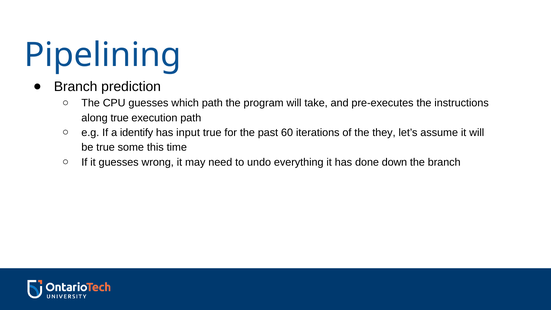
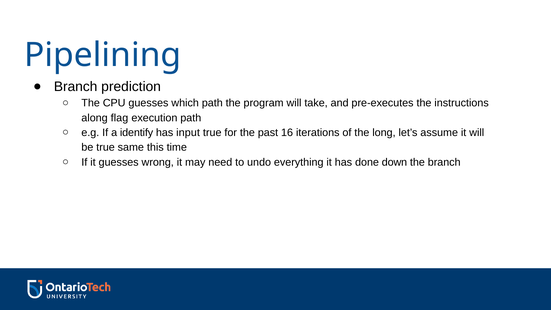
along true: true -> flag
60: 60 -> 16
they: they -> long
some: some -> same
